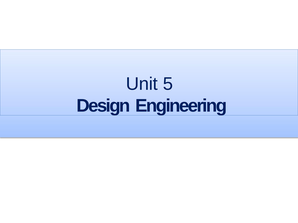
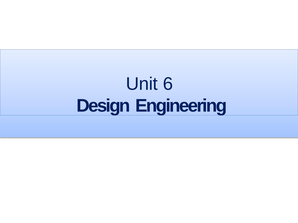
5: 5 -> 6
